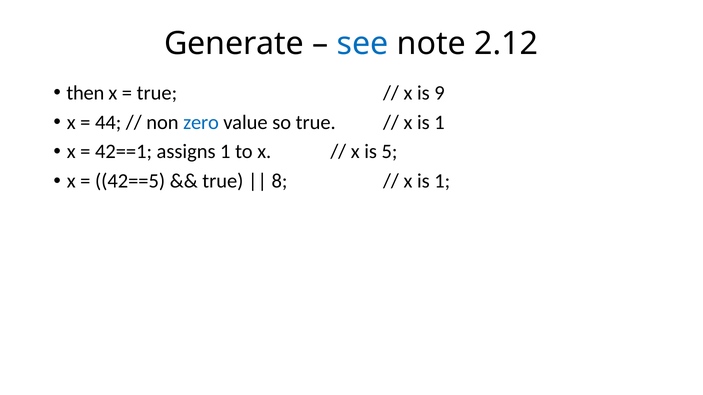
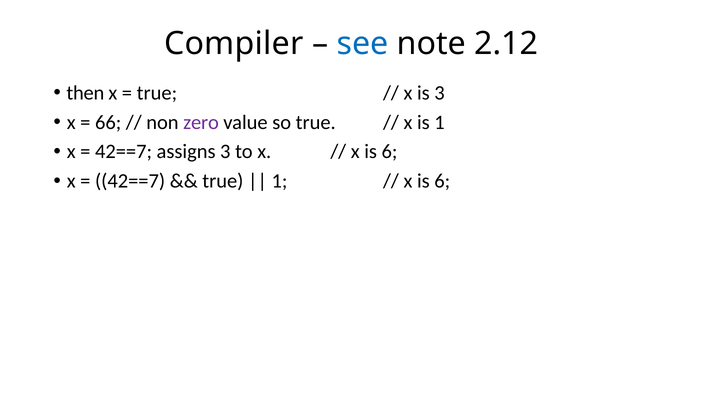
Generate: Generate -> Compiler
is 9: 9 -> 3
44: 44 -> 66
zero colour: blue -> purple
42==1 at (124, 152): 42==1 -> 42==7
assigns 1: 1 -> 3
5 at (390, 152): 5 -> 6
42==5 at (130, 181): 42==5 -> 42==7
8 at (280, 181): 8 -> 1
1 at (442, 181): 1 -> 6
